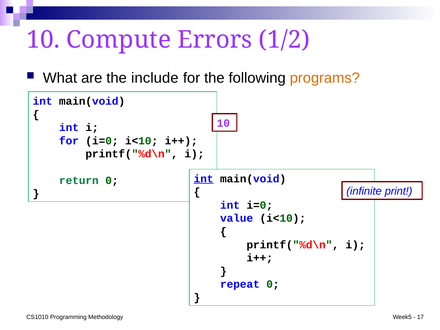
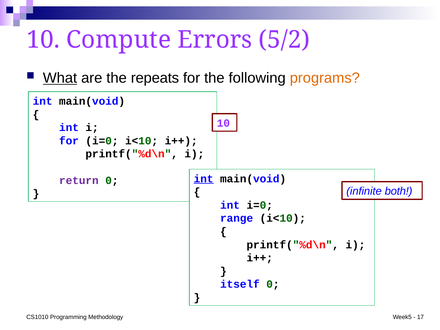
1/2: 1/2 -> 5/2
What underline: none -> present
include: include -> repeats
return colour: green -> purple
print: print -> both
value: value -> range
repeat: repeat -> itself
